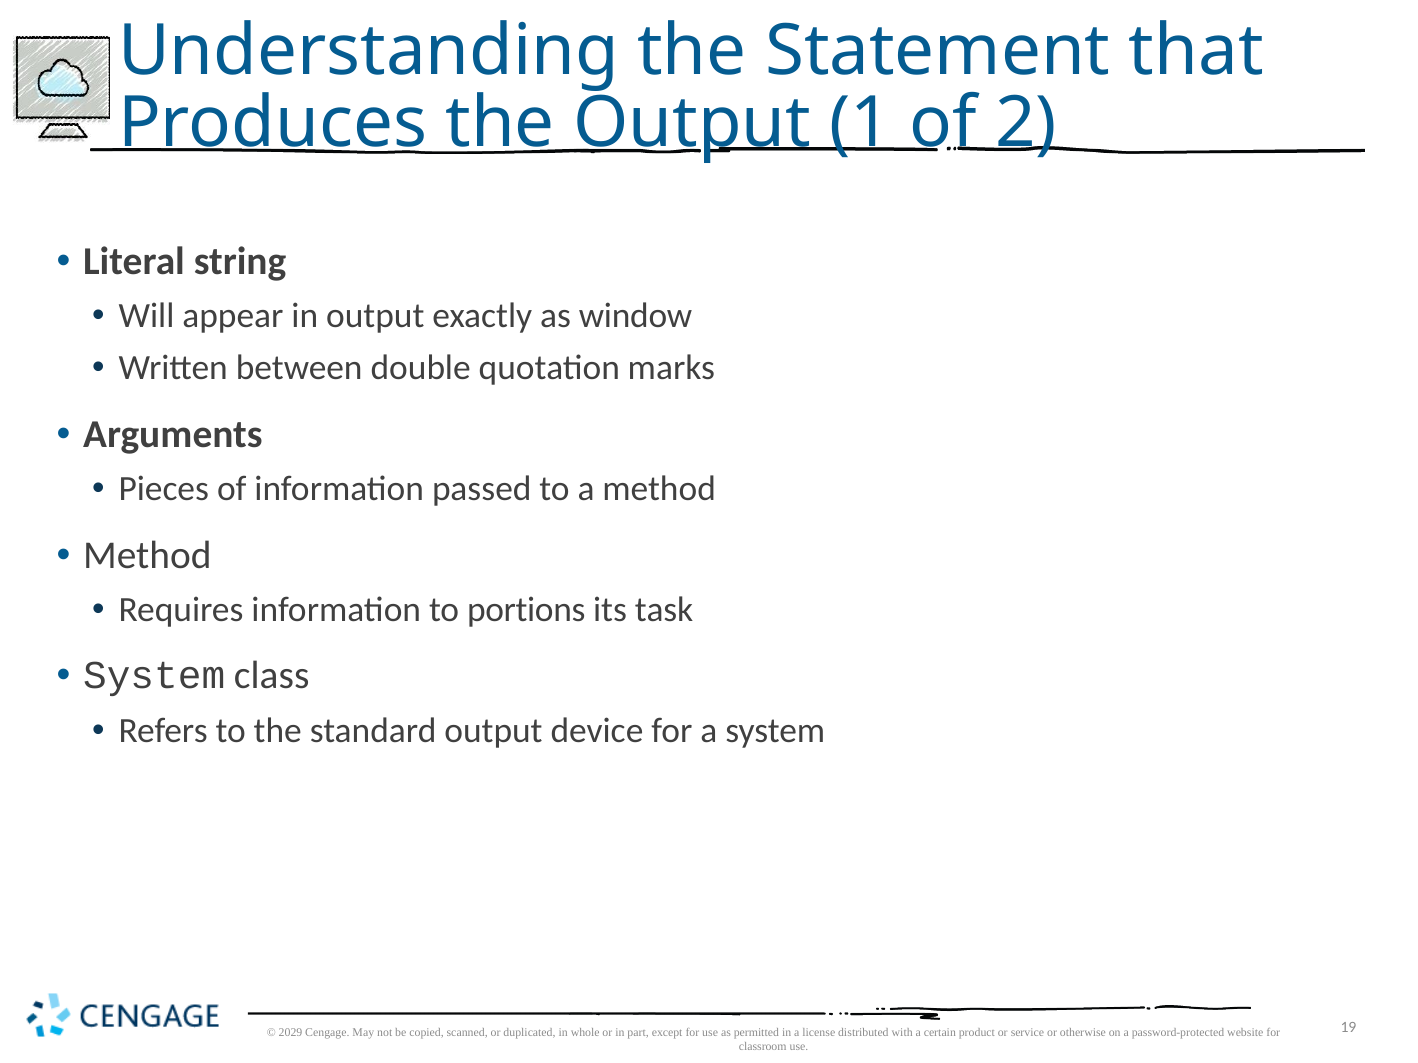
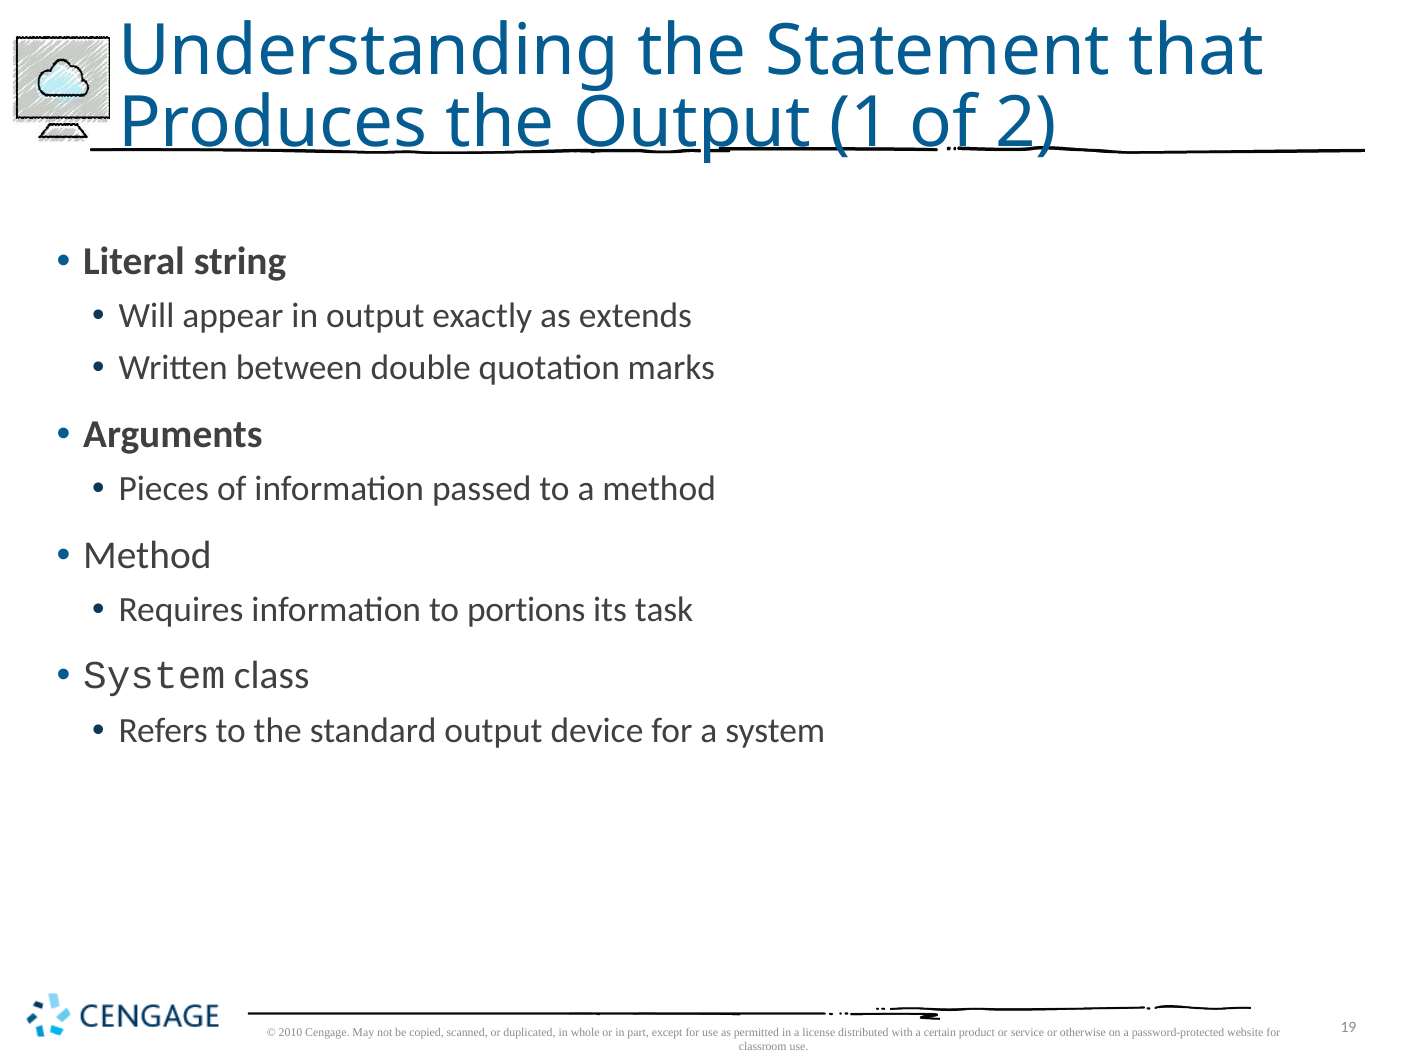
window: window -> extends
2029: 2029 -> 2010
